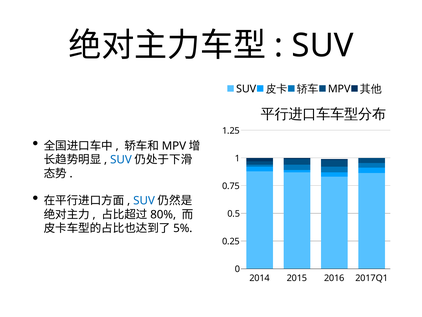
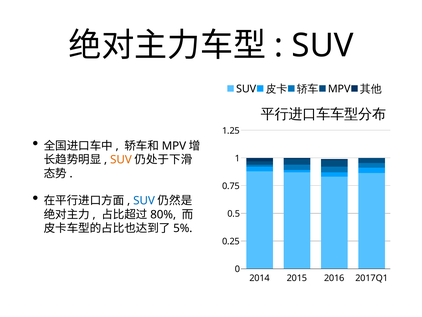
SUV at (121, 159) colour: blue -> orange
